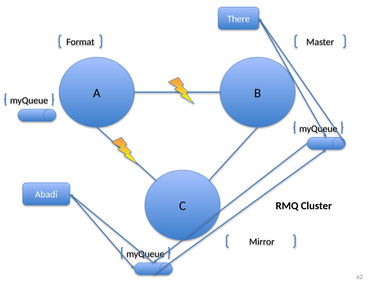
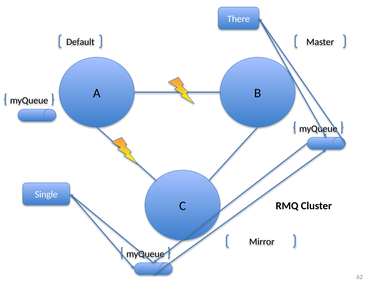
Format: Format -> Default
Abadi: Abadi -> Single
